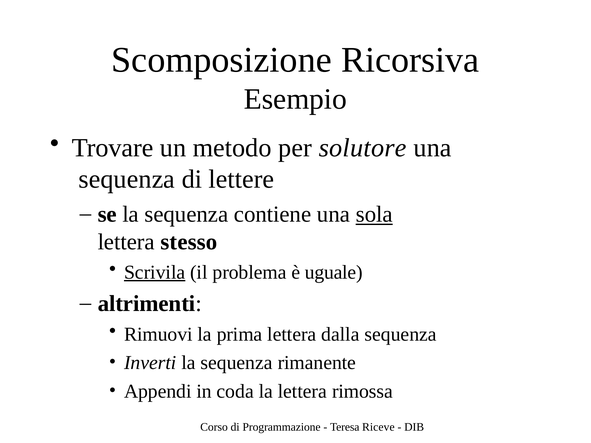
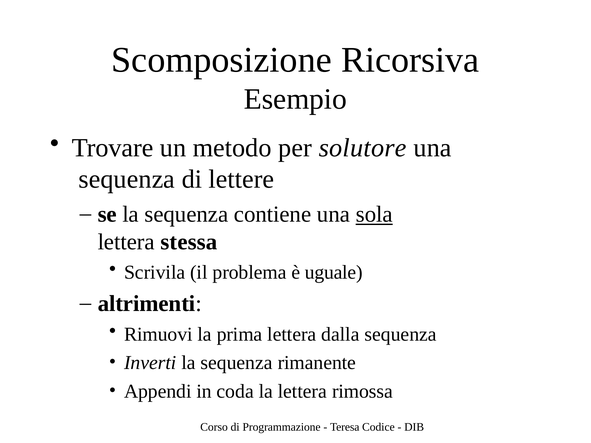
stesso: stesso -> stessa
Scrivila underline: present -> none
Riceve: Riceve -> Codice
